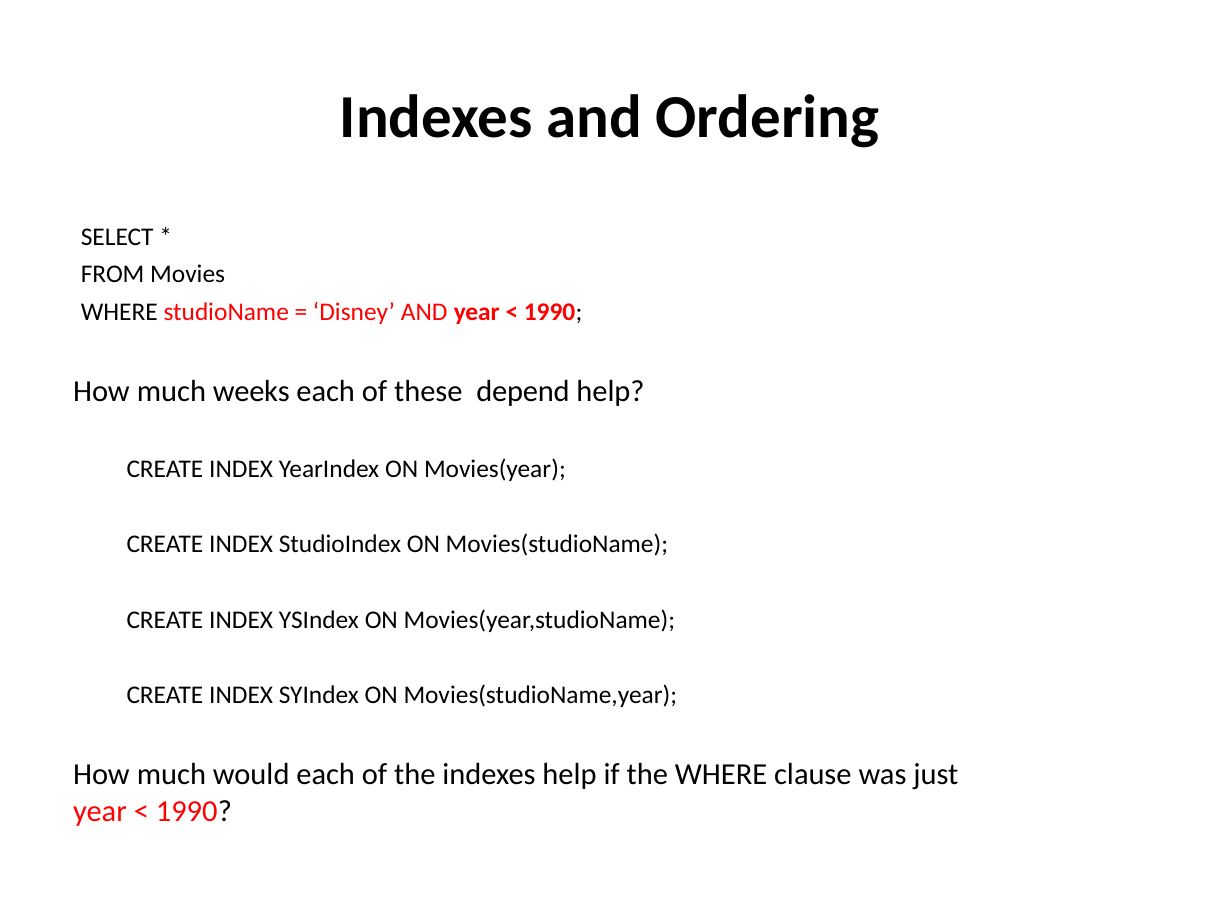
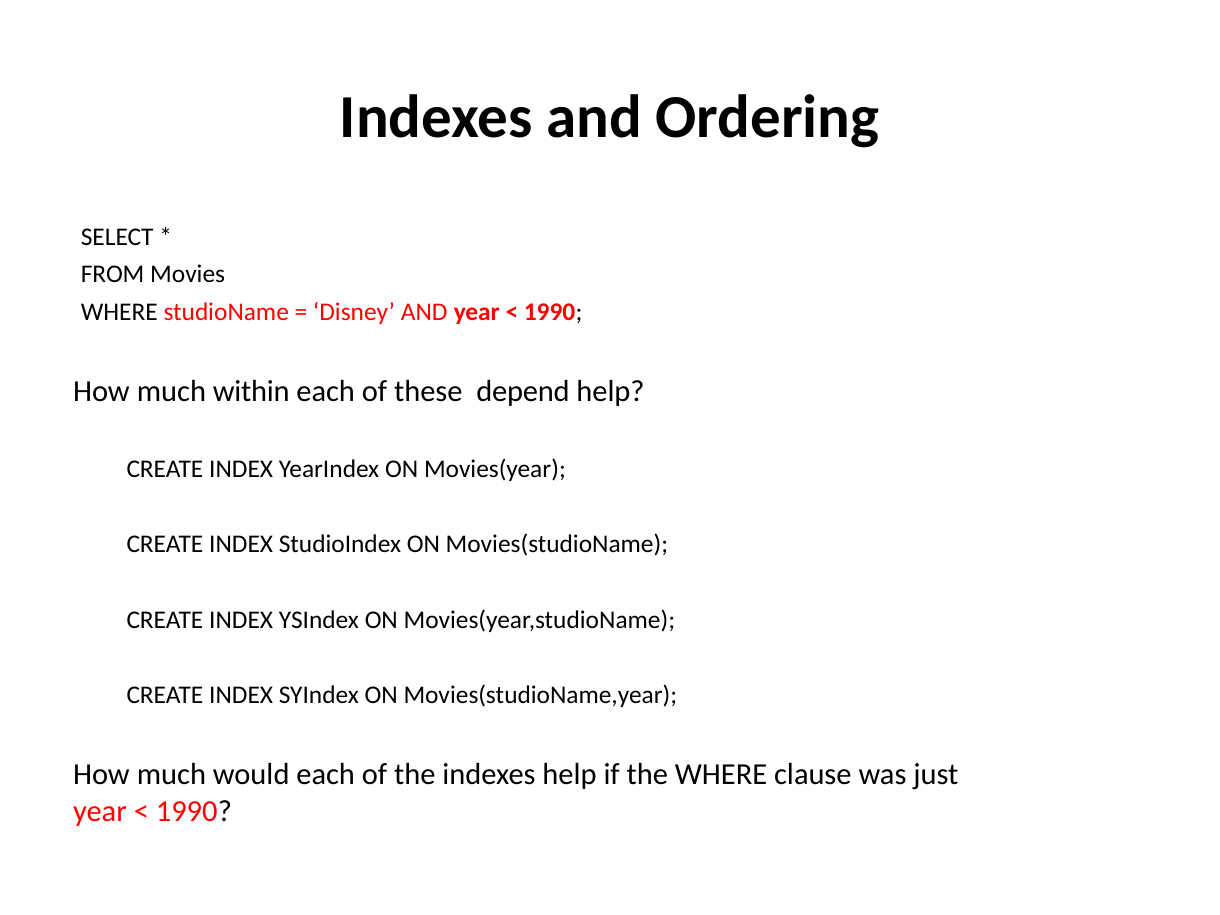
weeks: weeks -> within
